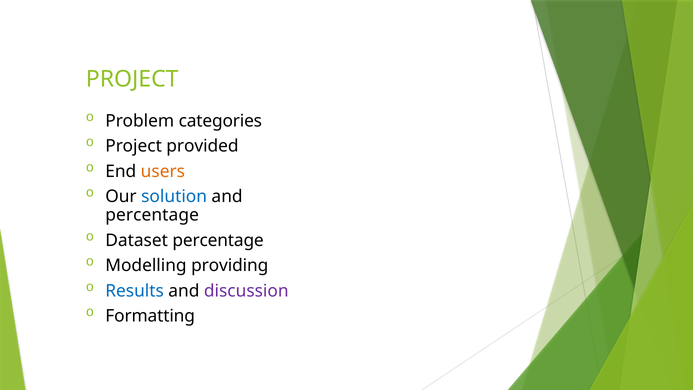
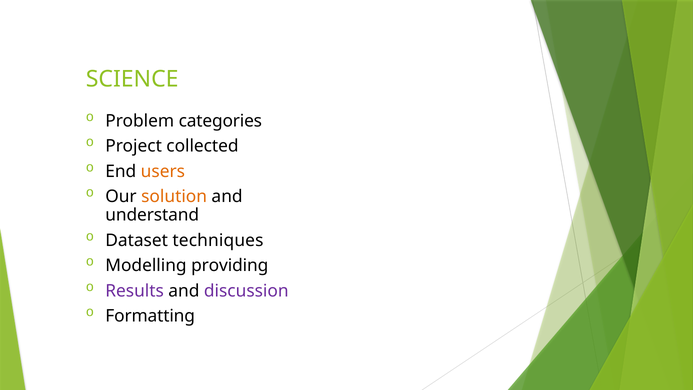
PROJECT at (132, 79): PROJECT -> SCIENCE
provided: provided -> collected
solution colour: blue -> orange
percentage at (152, 215): percentage -> understand
Dataset percentage: percentage -> techniques
Results colour: blue -> purple
